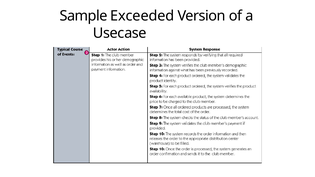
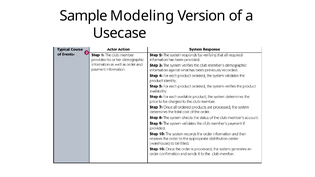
Exceeded: Exceeded -> Modeling
